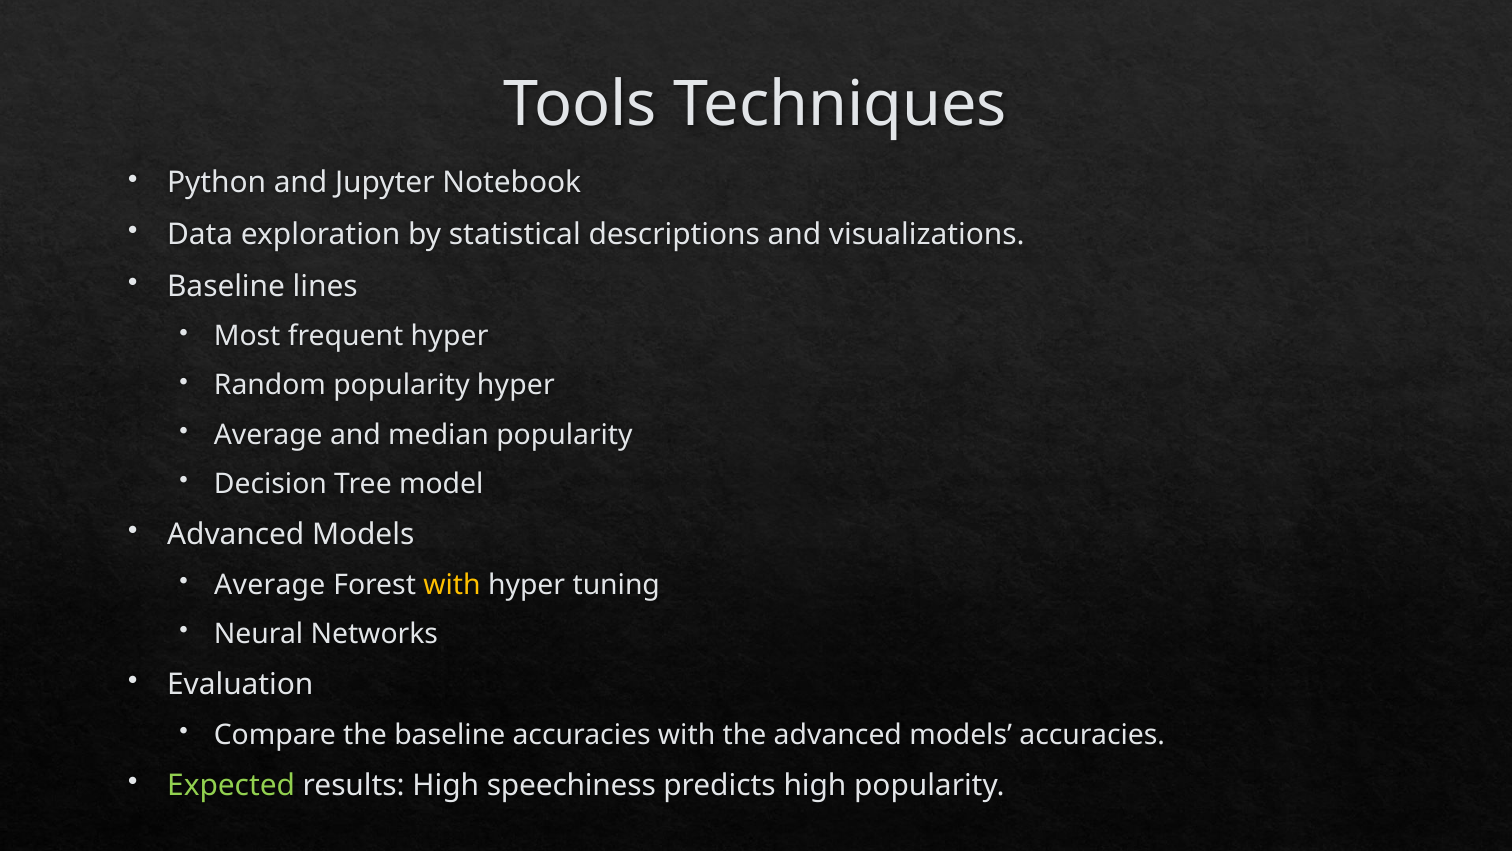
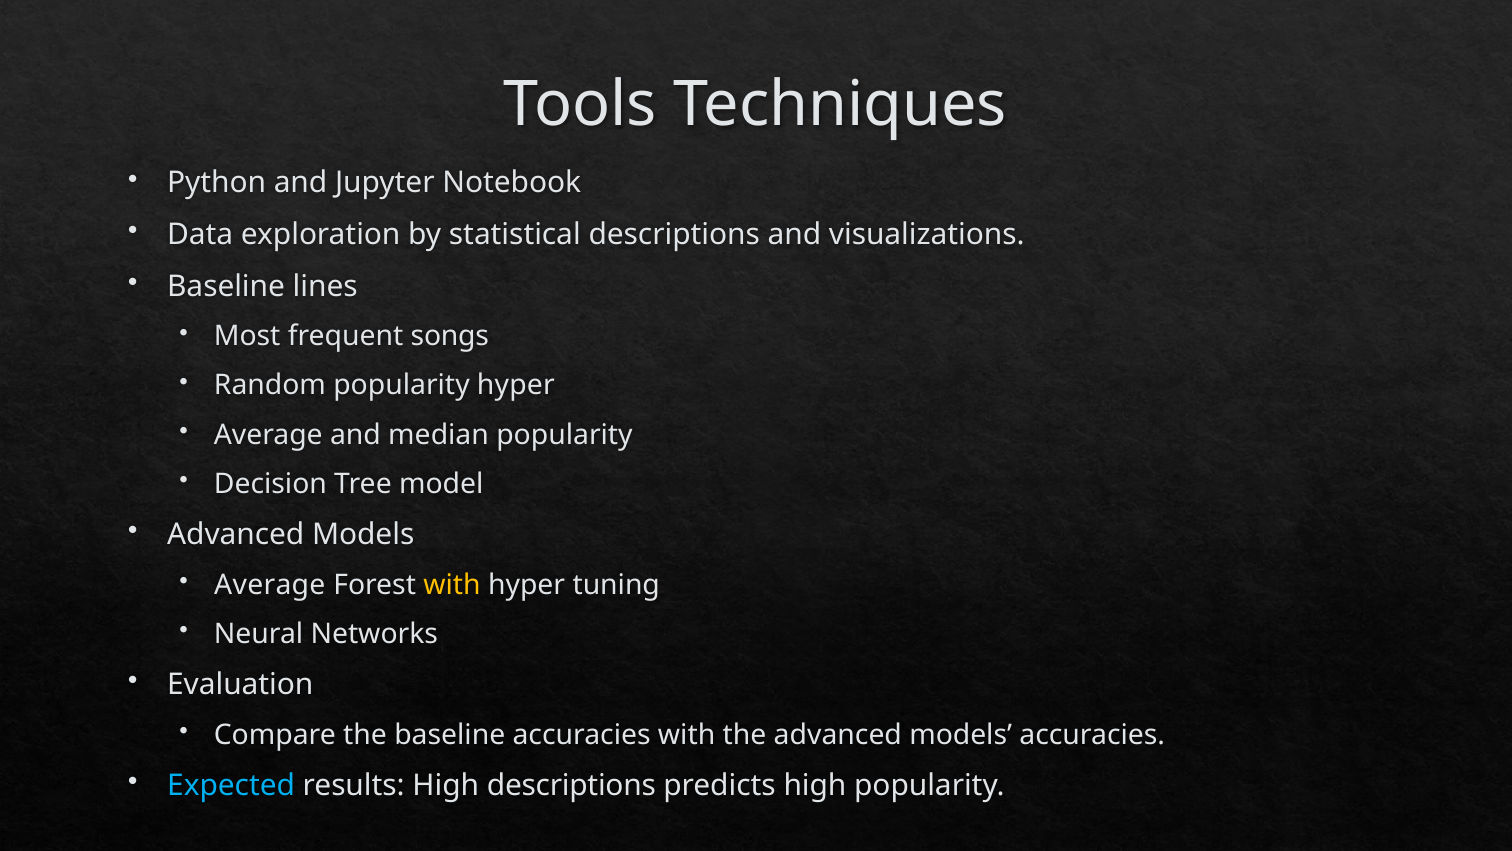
frequent hyper: hyper -> songs
Expected colour: light green -> light blue
High speechiness: speechiness -> descriptions
